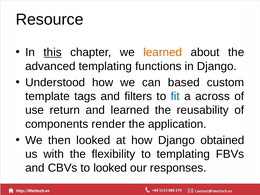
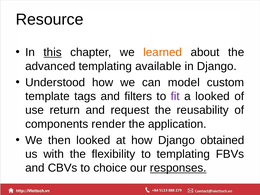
functions: functions -> available
based: based -> model
fit colour: blue -> purple
a across: across -> looked
and learned: learned -> request
to looked: looked -> choice
responses underline: none -> present
